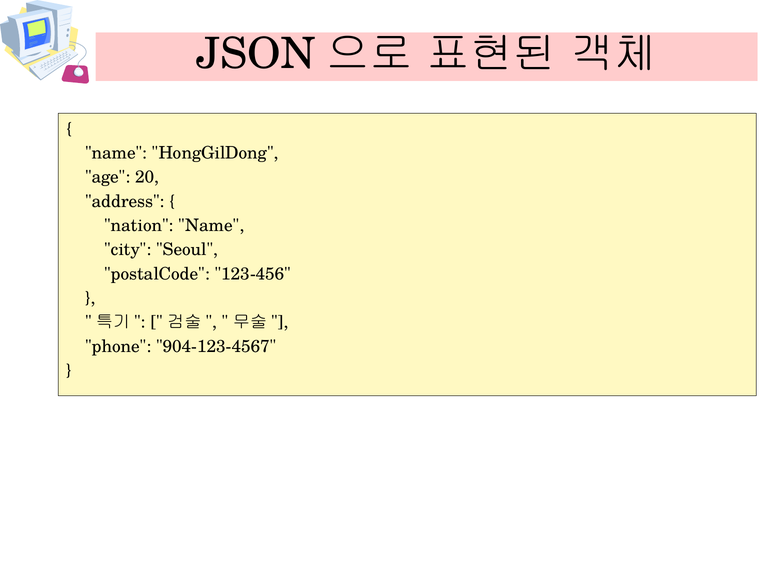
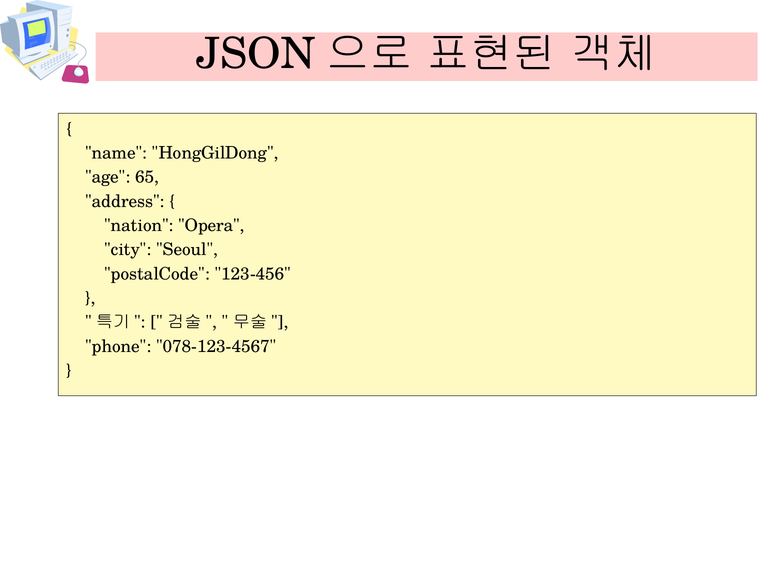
20: 20 -> 65
nation Name: Name -> Opera
904-123-4567: 904-123-4567 -> 078-123-4567
